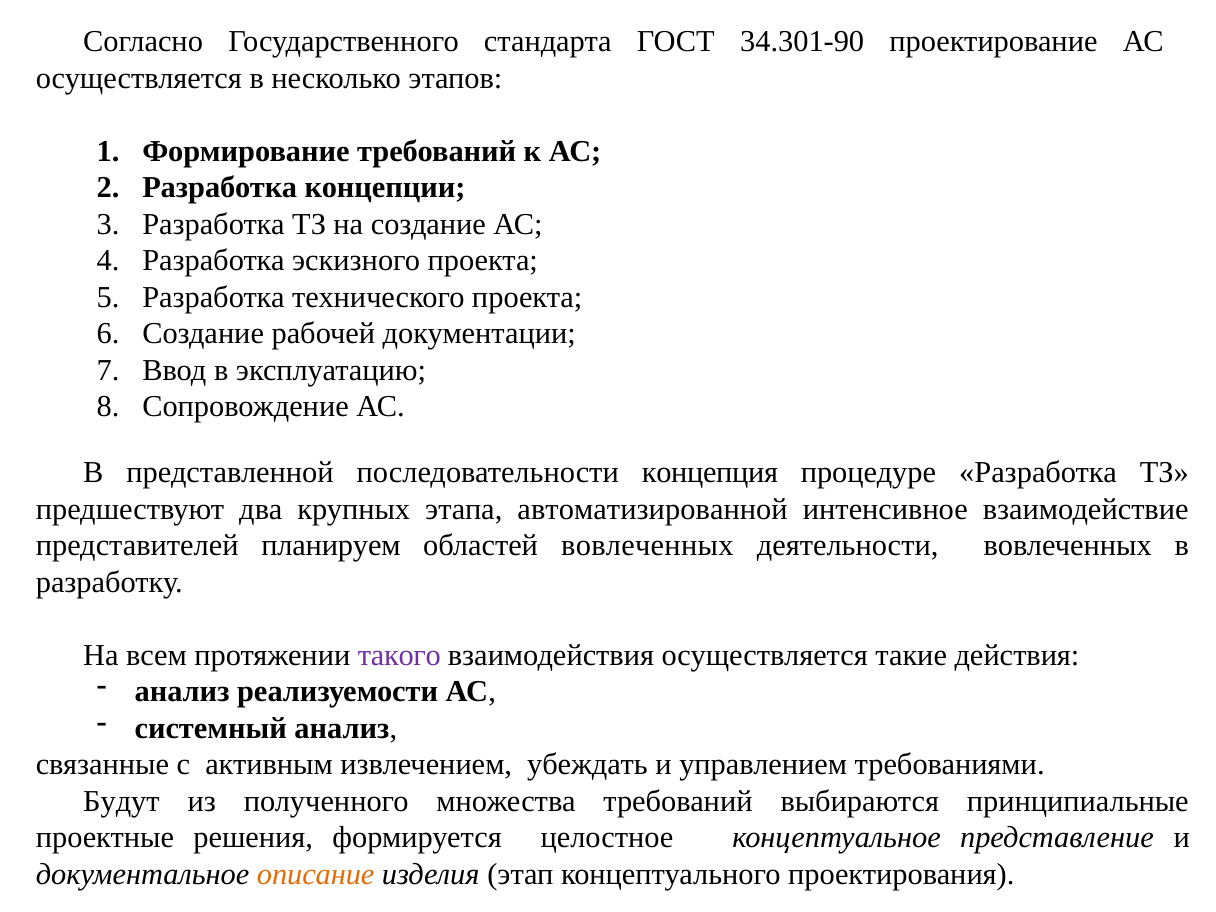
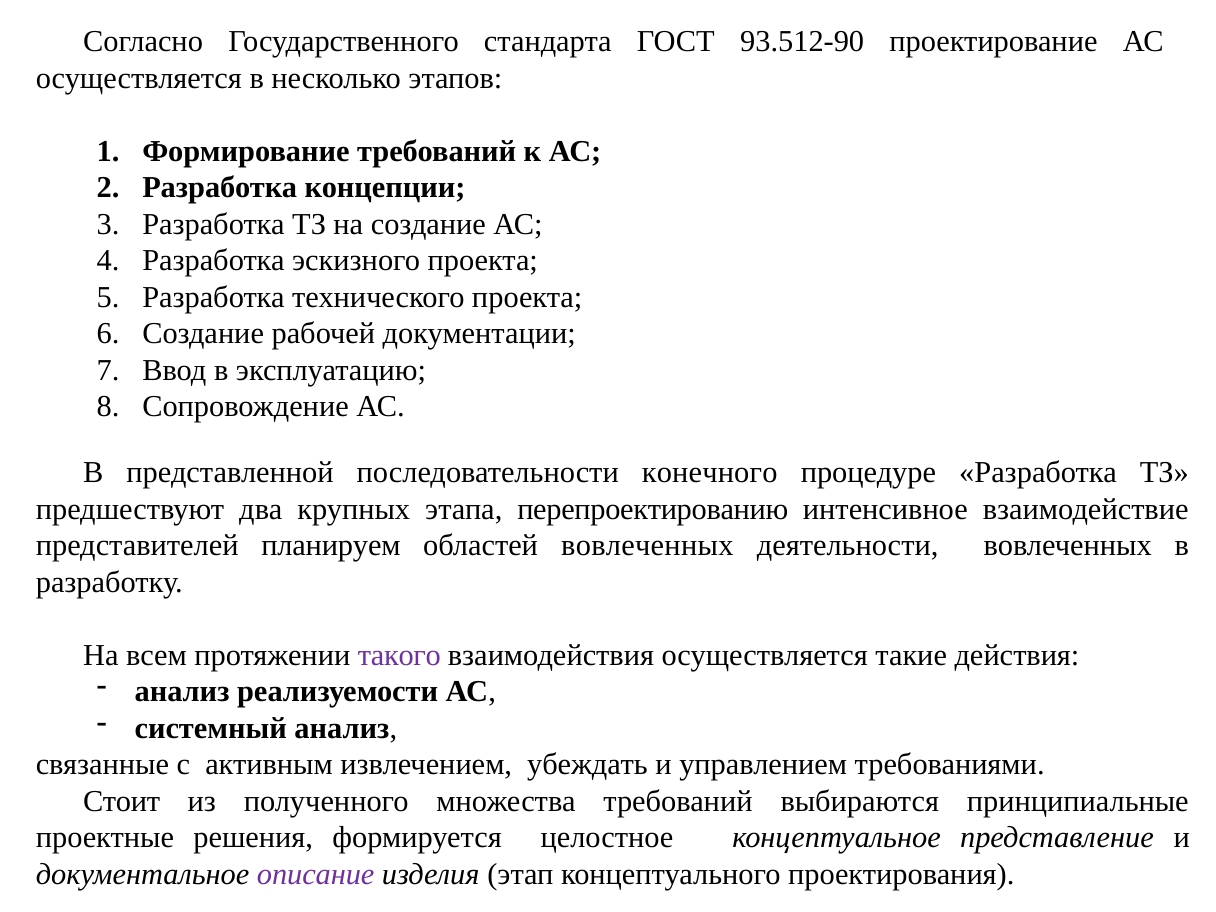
34.301-90: 34.301-90 -> 93.512-90
концепция: концепция -> конечного
автоматизированной: автоматизированной -> перепроектированию
Будут: Будут -> Стоит
описание colour: orange -> purple
